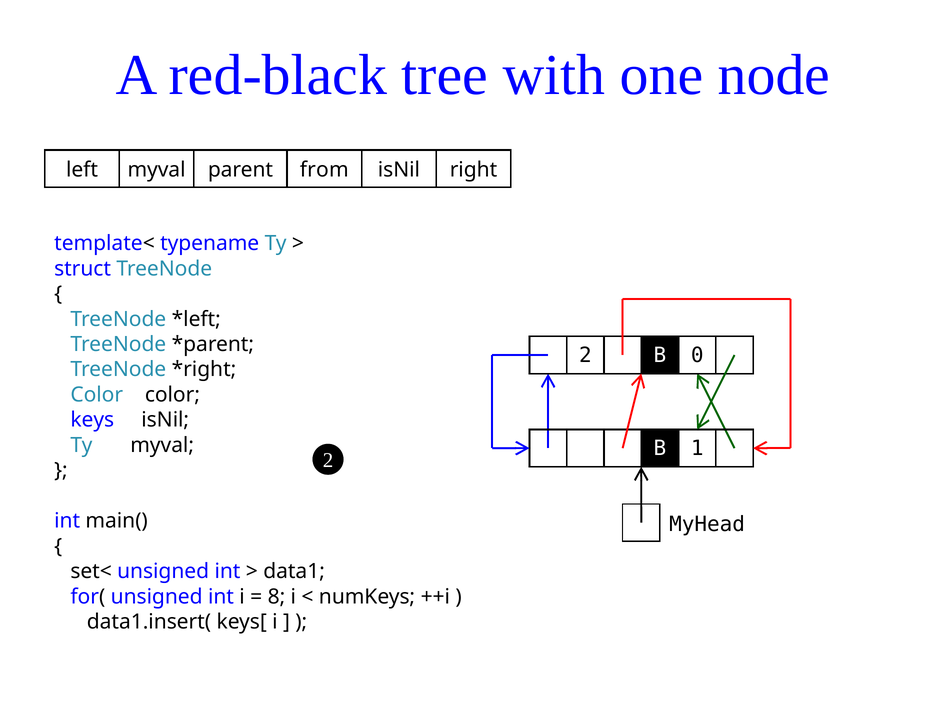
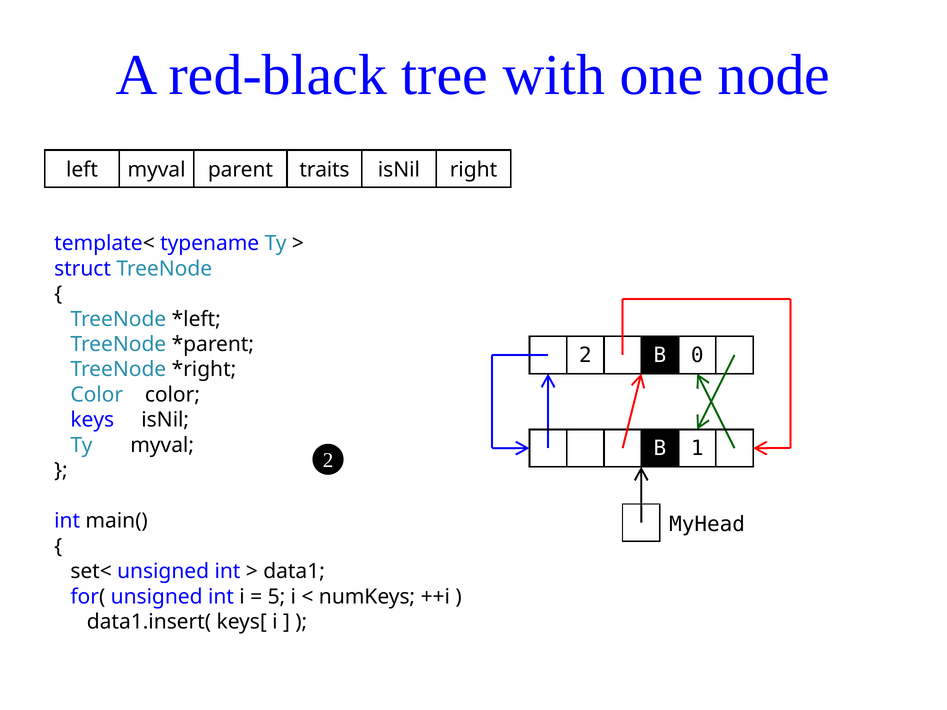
from: from -> traits
8: 8 -> 5
